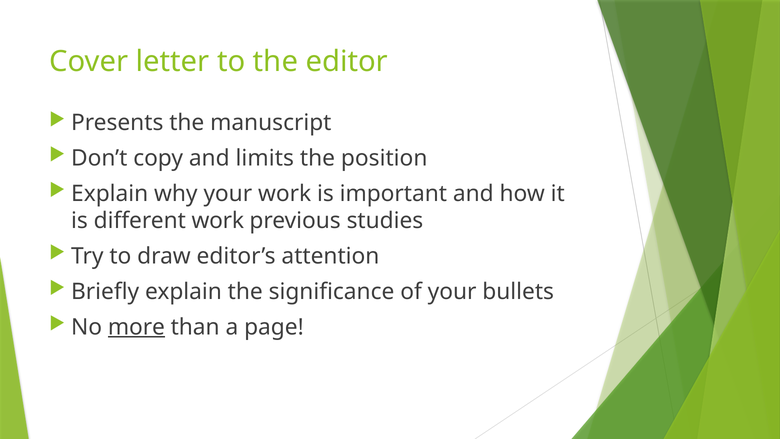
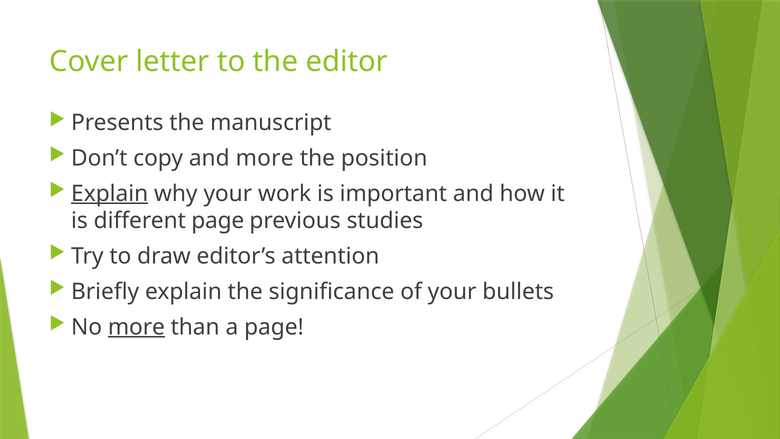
and limits: limits -> more
Explain at (110, 193) underline: none -> present
different work: work -> page
